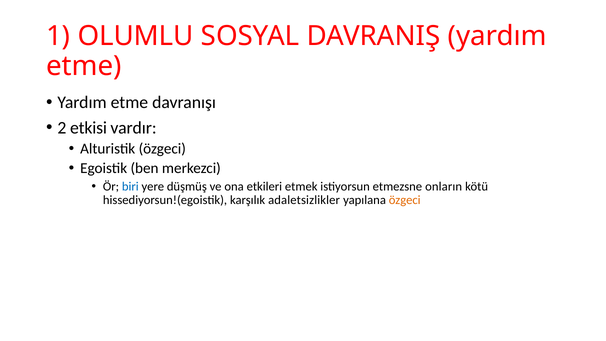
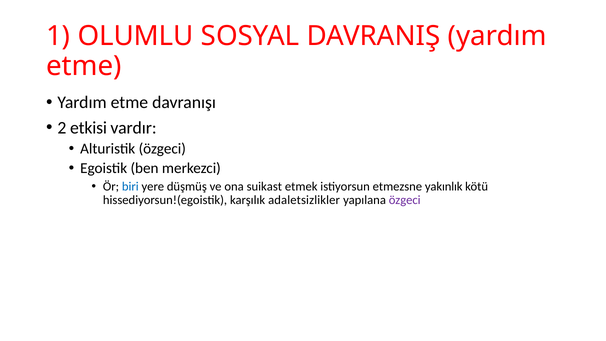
etkileri: etkileri -> suikast
onların: onların -> yakınlık
özgeci at (405, 200) colour: orange -> purple
